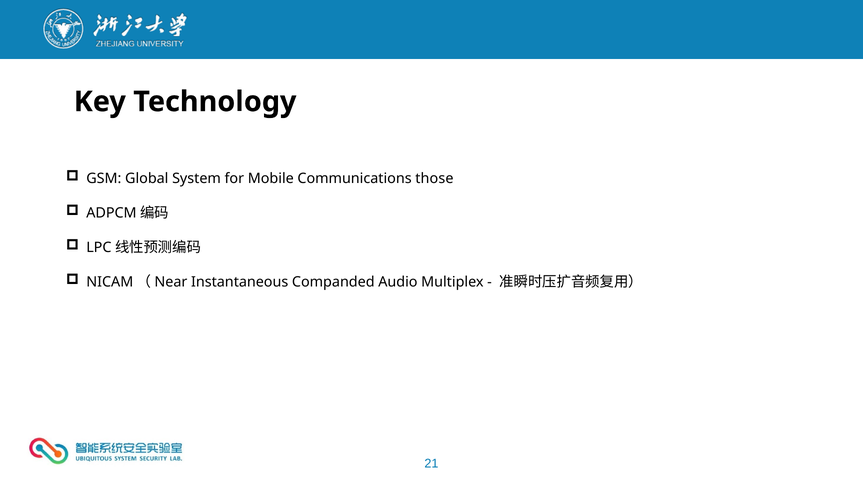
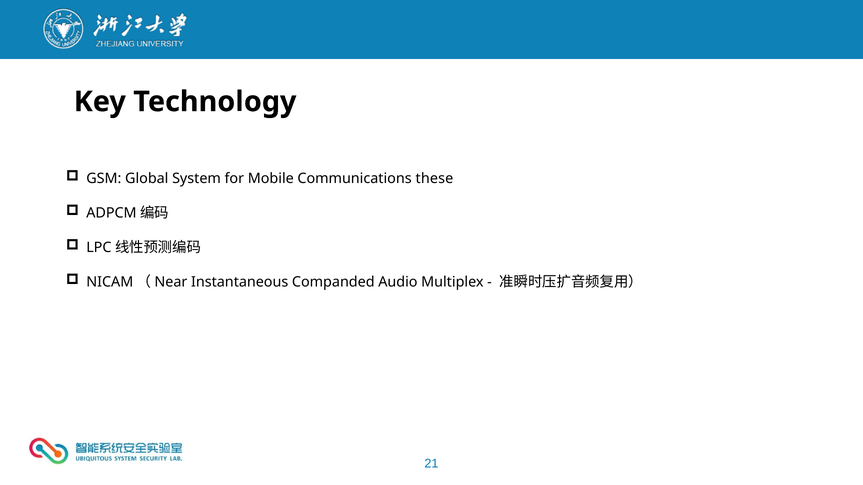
those: those -> these
